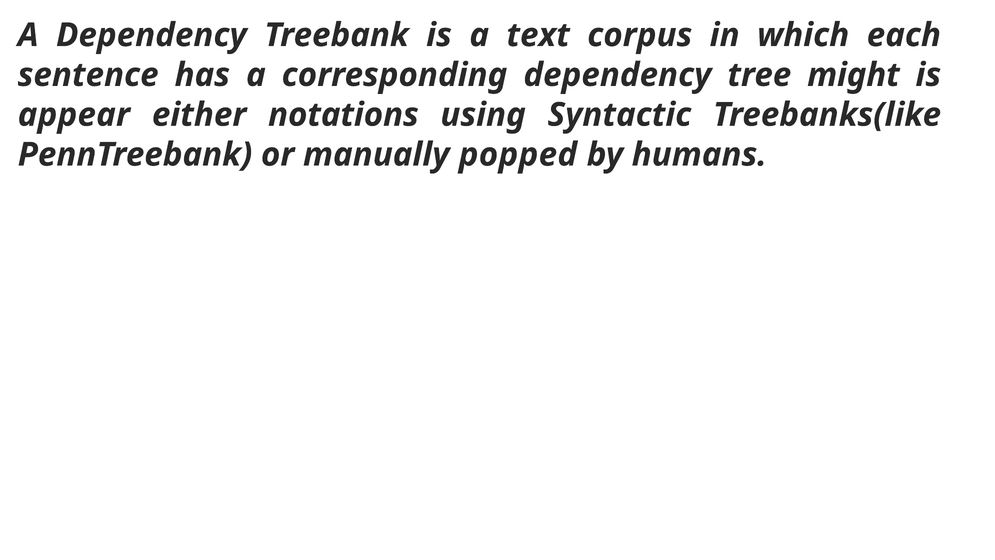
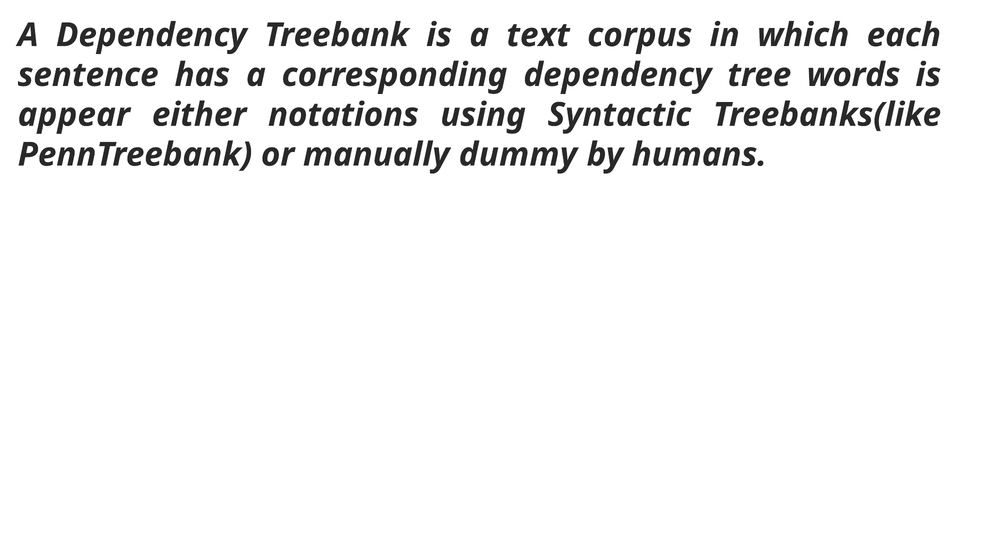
might: might -> words
popped: popped -> dummy
